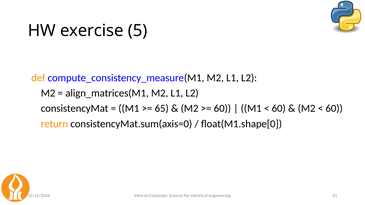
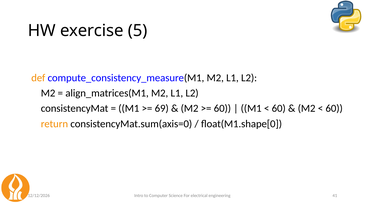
65: 65 -> 69
